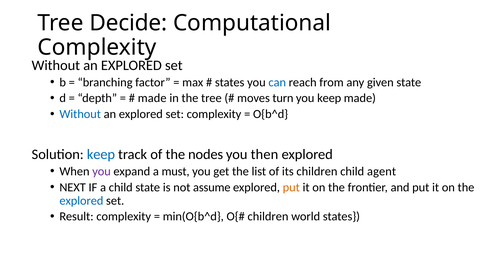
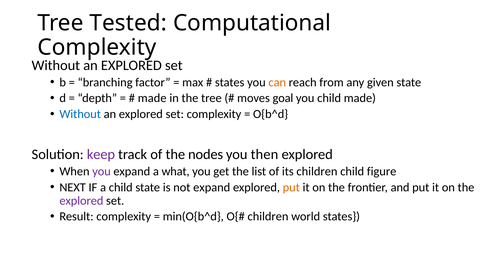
Decide: Decide -> Tested
can colour: blue -> orange
turn: turn -> goal
you keep: keep -> child
keep at (101, 154) colour: blue -> purple
must: must -> what
agent: agent -> figure
not assume: assume -> expand
explored at (81, 201) colour: blue -> purple
